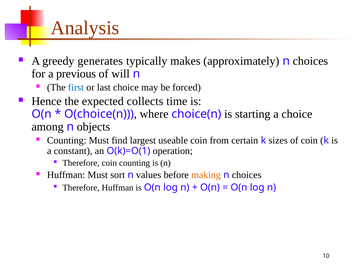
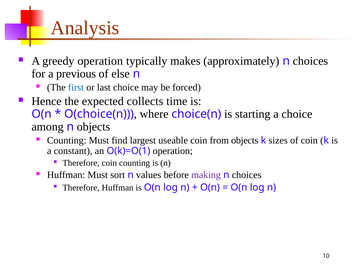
greedy generates: generates -> operation
will: will -> else
from certain: certain -> objects
making colour: orange -> purple
